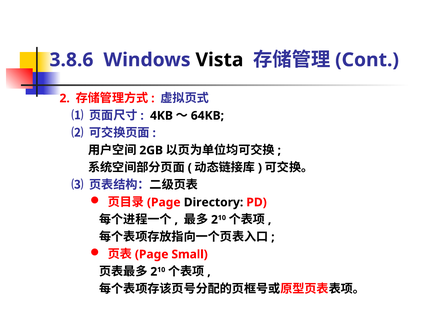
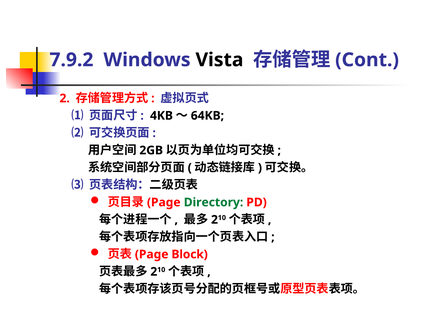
3.8.6: 3.8.6 -> 7.9.2
Directory colour: black -> green
Small: Small -> Block
